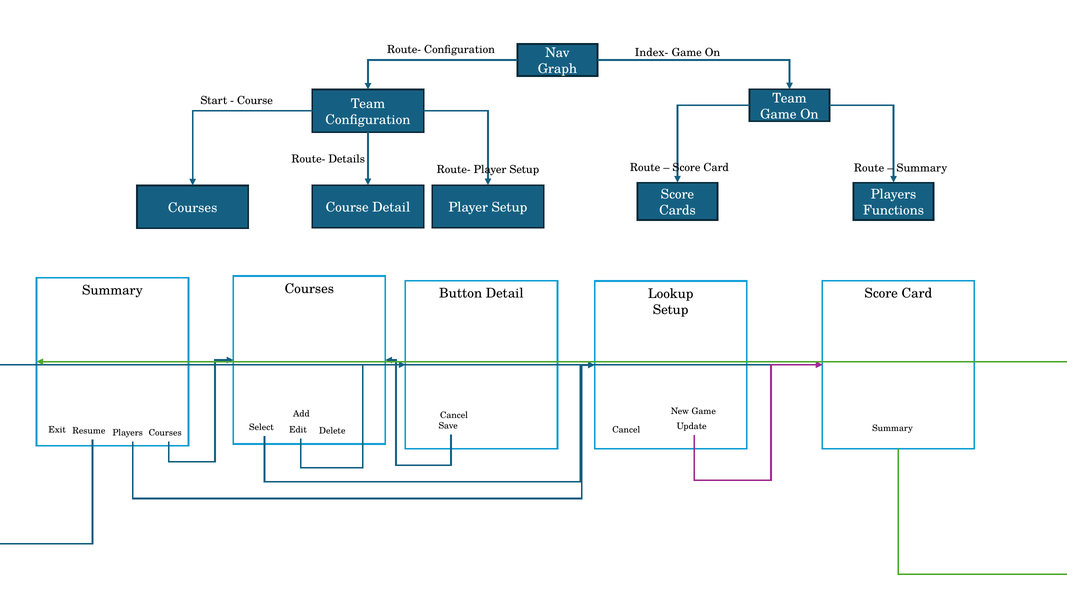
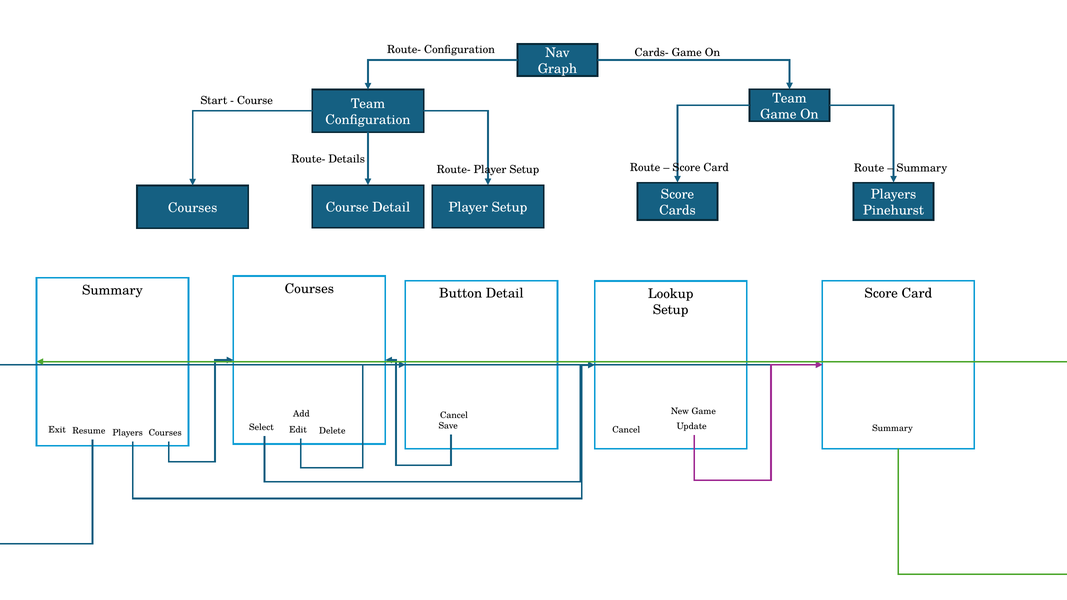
Index-: Index- -> Cards-
Functions: Functions -> Pinehurst
